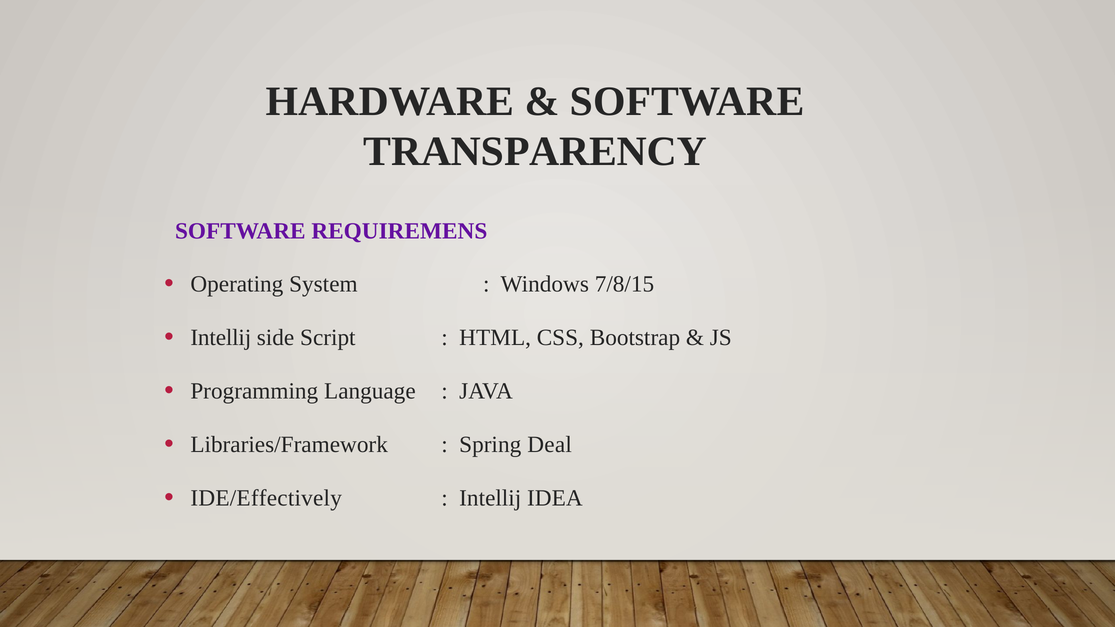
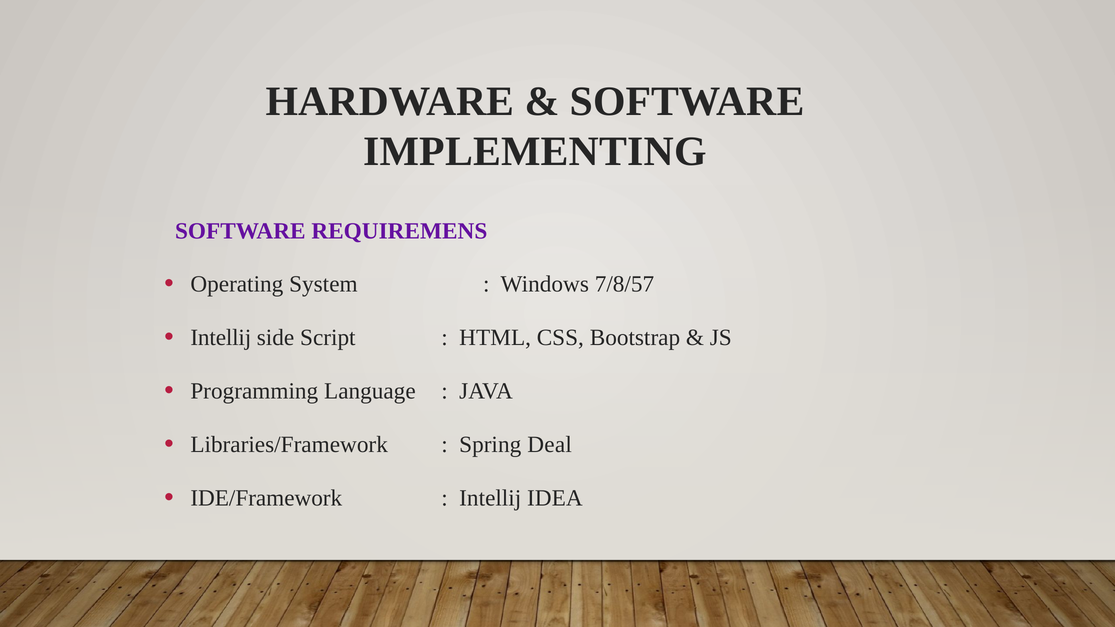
TRANSPARENCY: TRANSPARENCY -> IMPLEMENTING
7/8/15: 7/8/15 -> 7/8/57
IDE/Effectively: IDE/Effectively -> IDE/Framework
